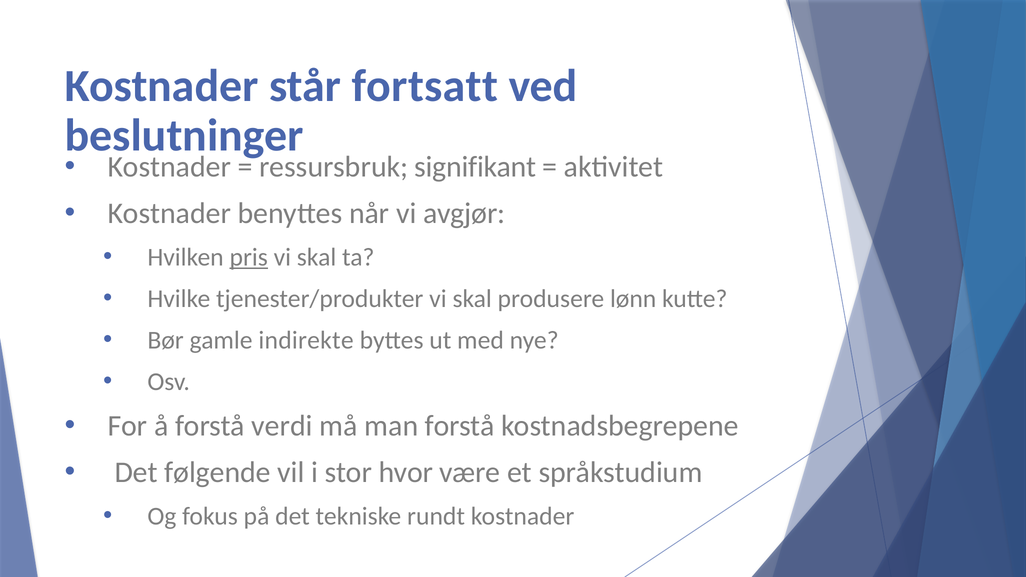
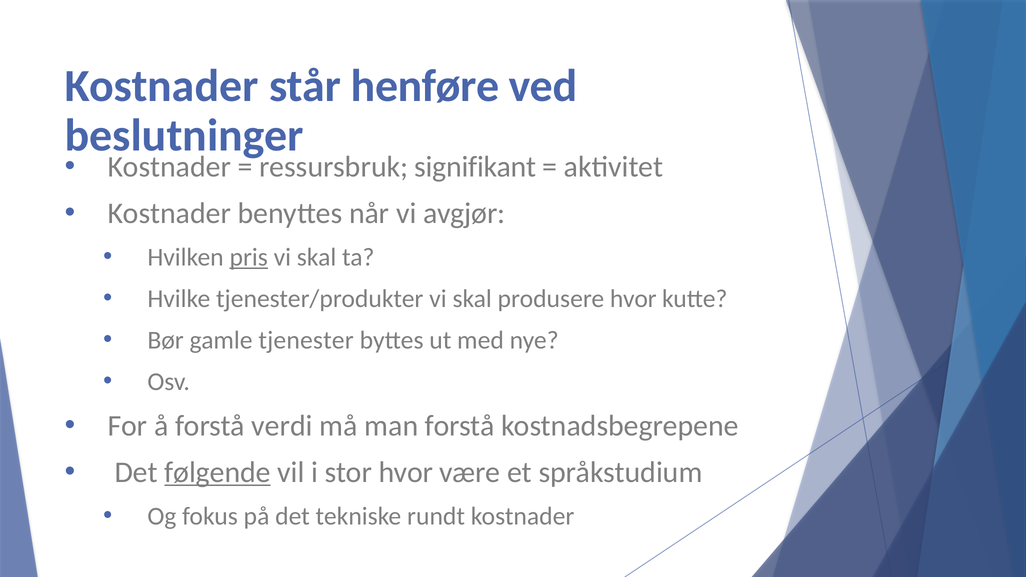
fortsatt: fortsatt -> henføre
produsere lønn: lønn -> hvor
indirekte: indirekte -> tjenester
følgende underline: none -> present
